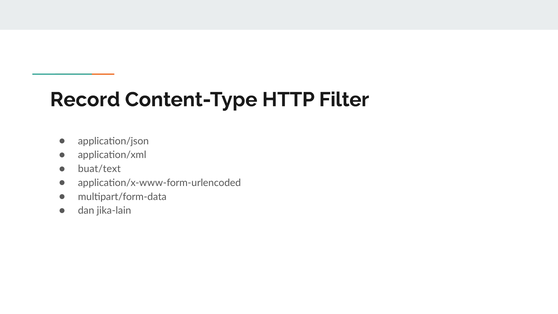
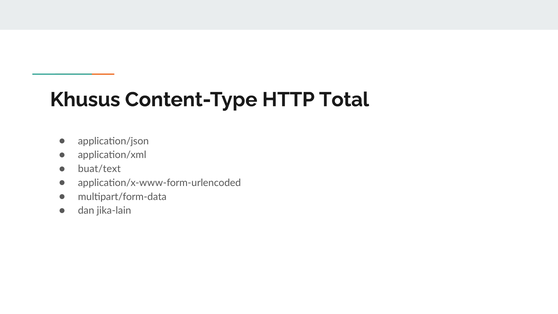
Record: Record -> Khusus
Filter: Filter -> Total
